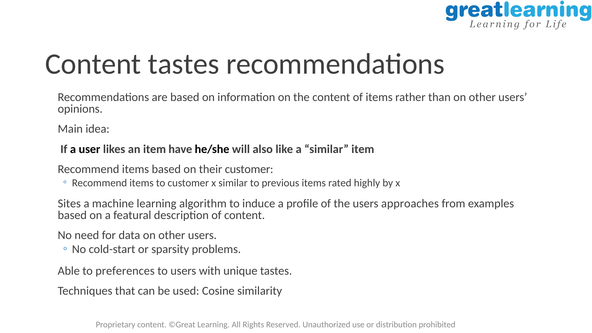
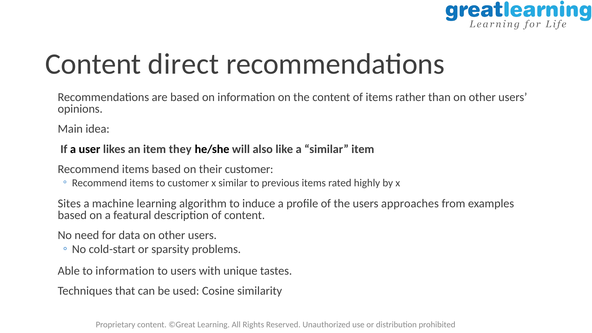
Content tastes: tastes -> direct
have: have -> they
to preferences: preferences -> information
